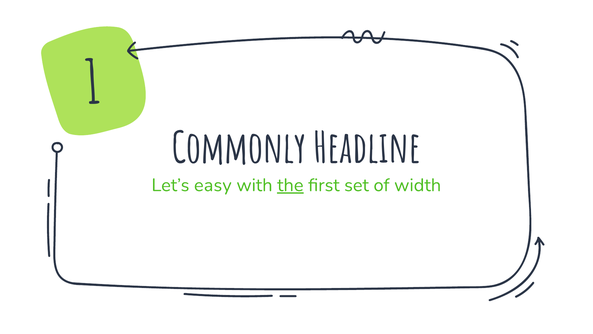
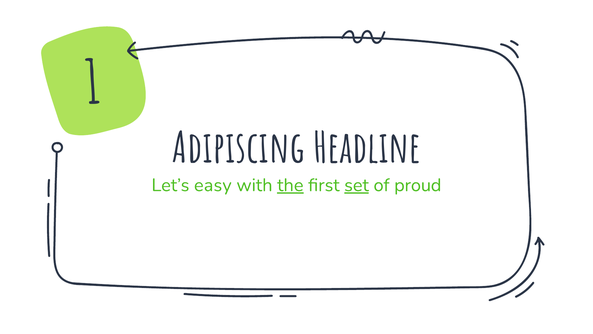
Commonly: Commonly -> Adipiscing
set underline: none -> present
width: width -> proud
